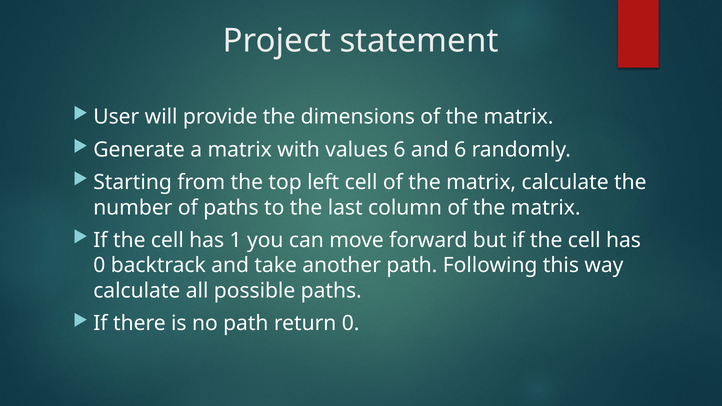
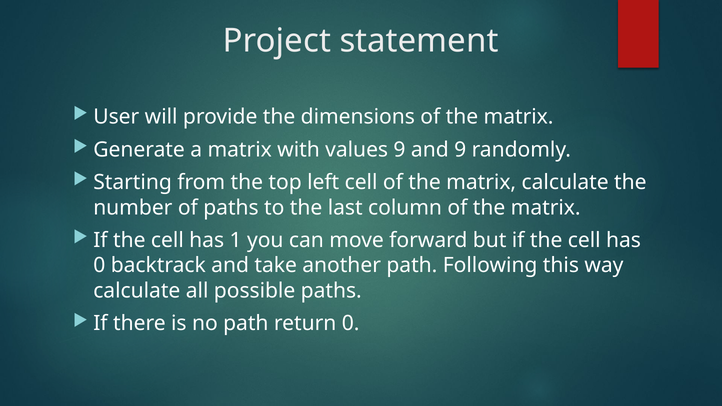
values 6: 6 -> 9
and 6: 6 -> 9
